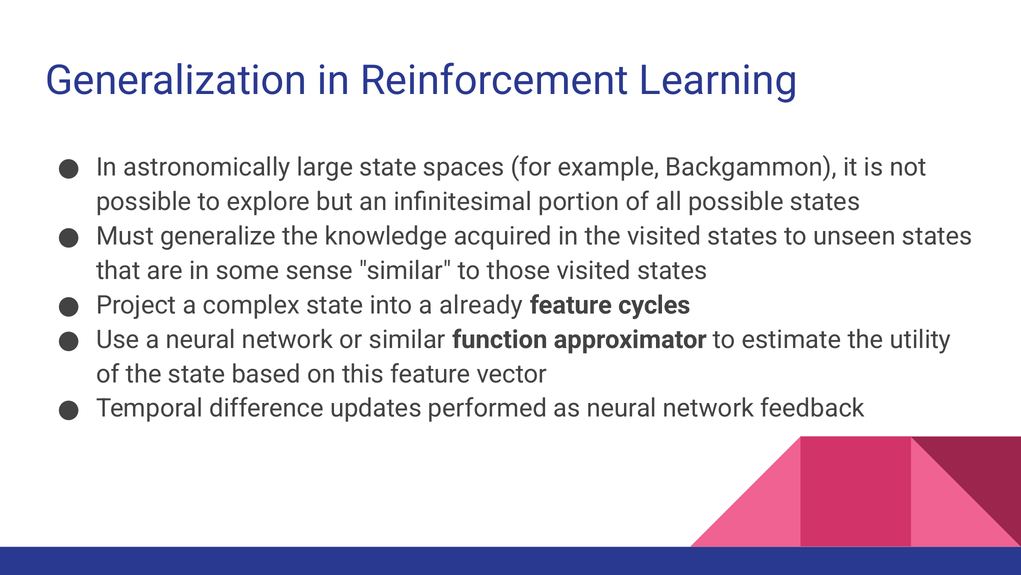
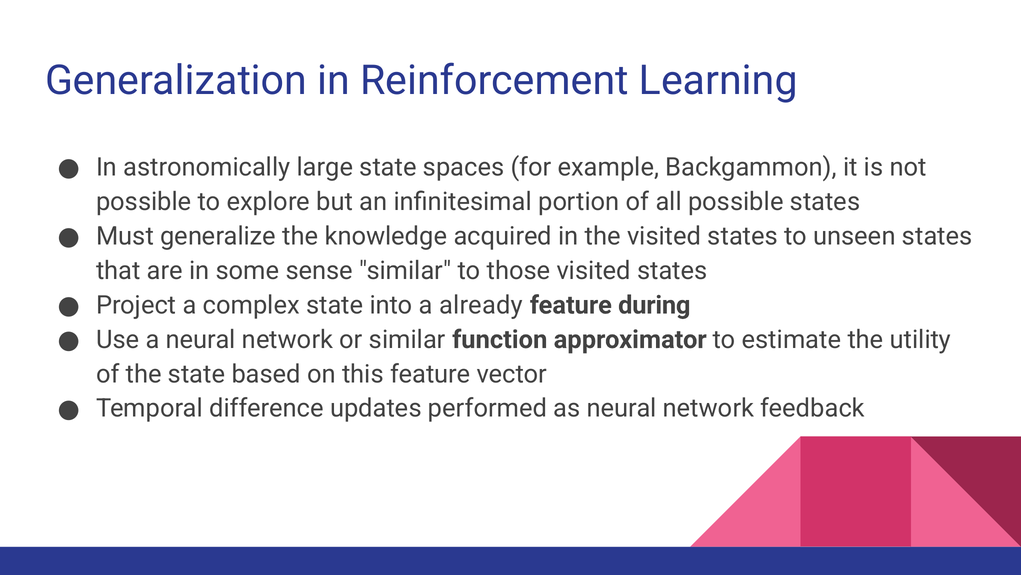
cycles: cycles -> during
